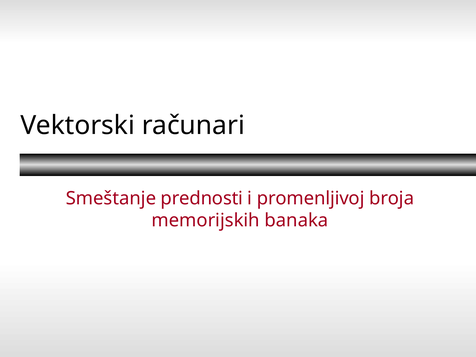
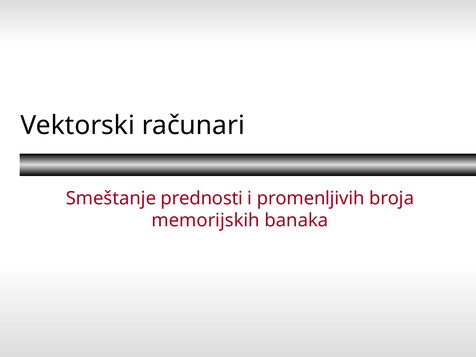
promenljivoj: promenljivoj -> promenljivih
